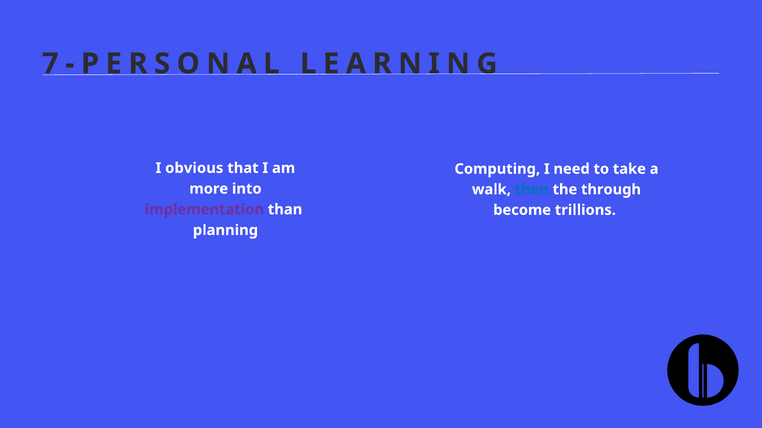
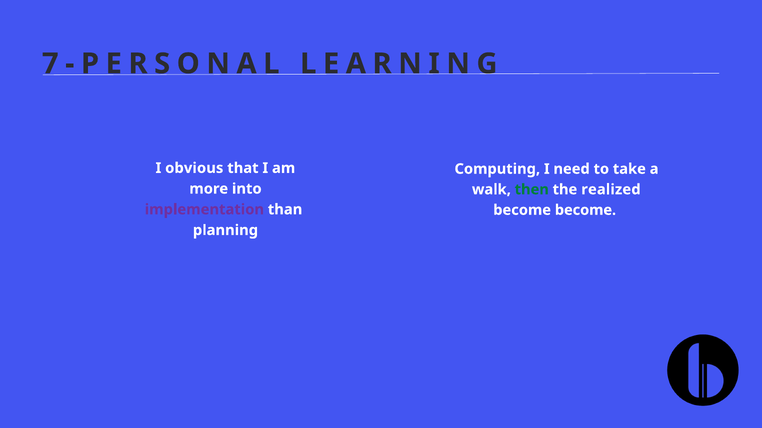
then colour: blue -> green
through: through -> realized
become trillions: trillions -> become
